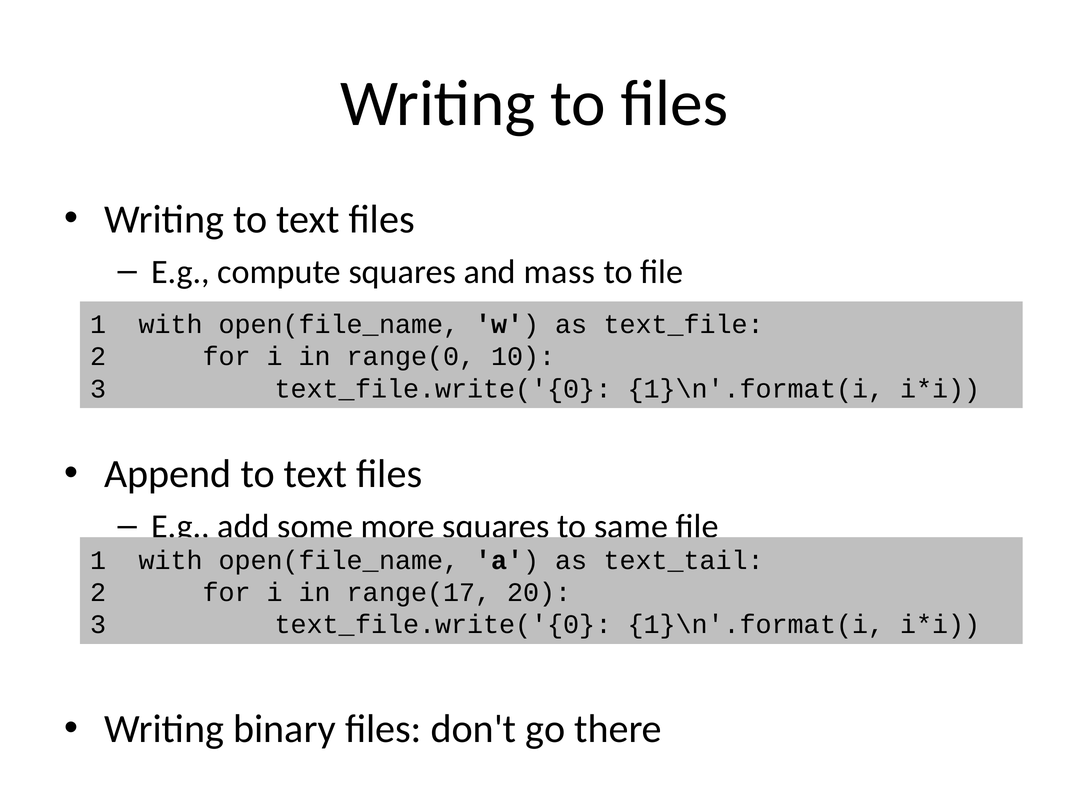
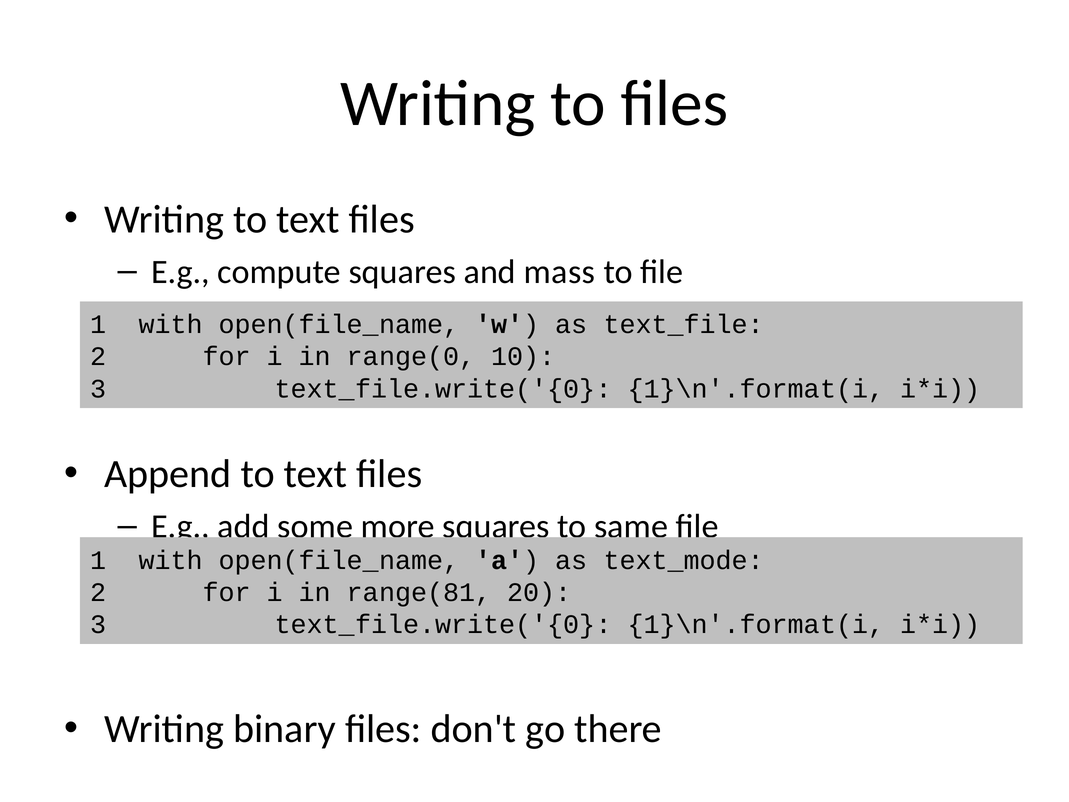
text_tail: text_tail -> text_mode
range(17: range(17 -> range(81
